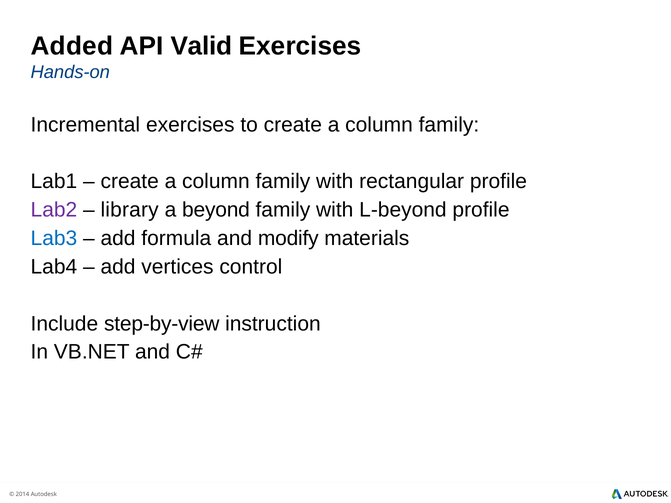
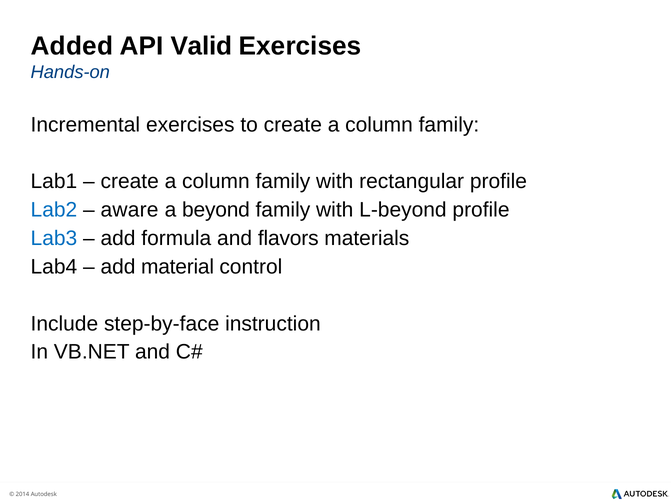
Lab2 colour: purple -> blue
library: library -> aware
modify: modify -> flavors
vertices: vertices -> material
step-by-view: step-by-view -> step-by-face
